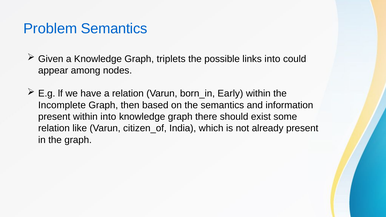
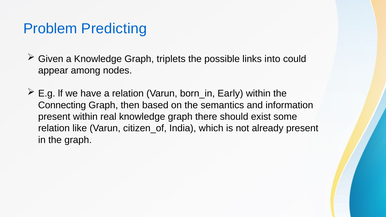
Problem Semantics: Semantics -> Predicting
Incomplete: Incomplete -> Connecting
within into: into -> real
